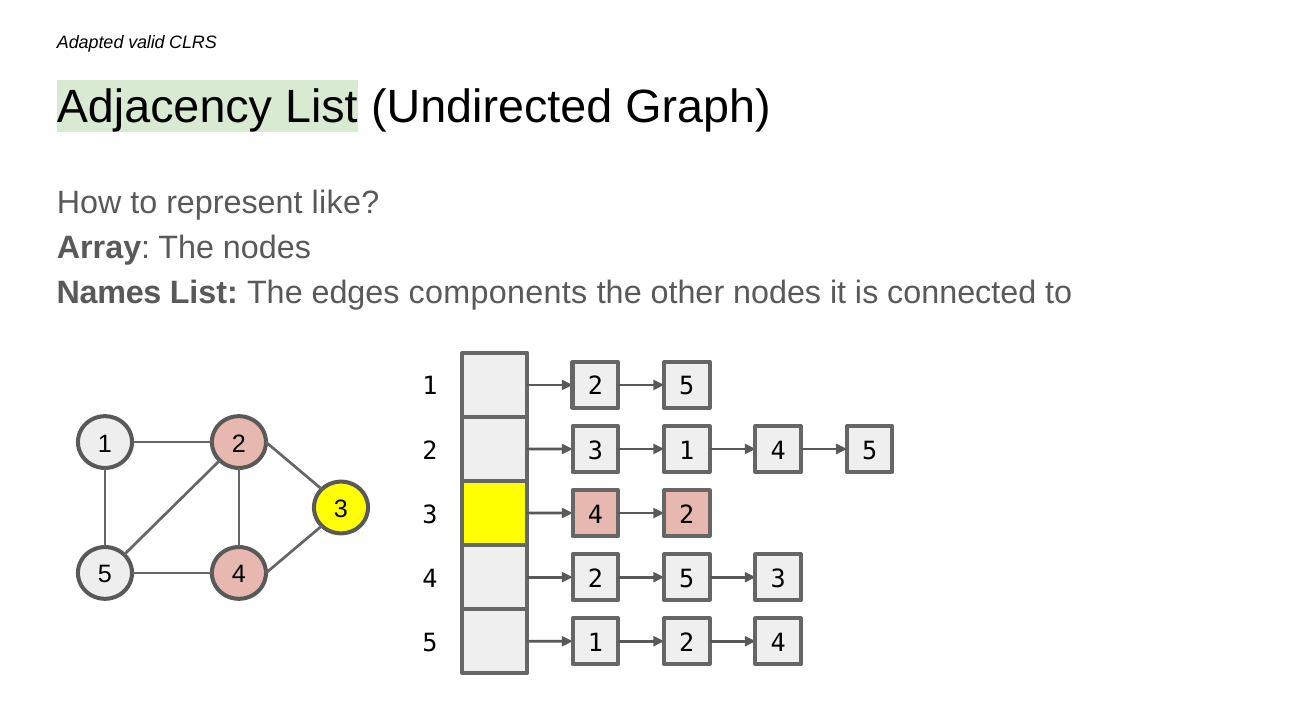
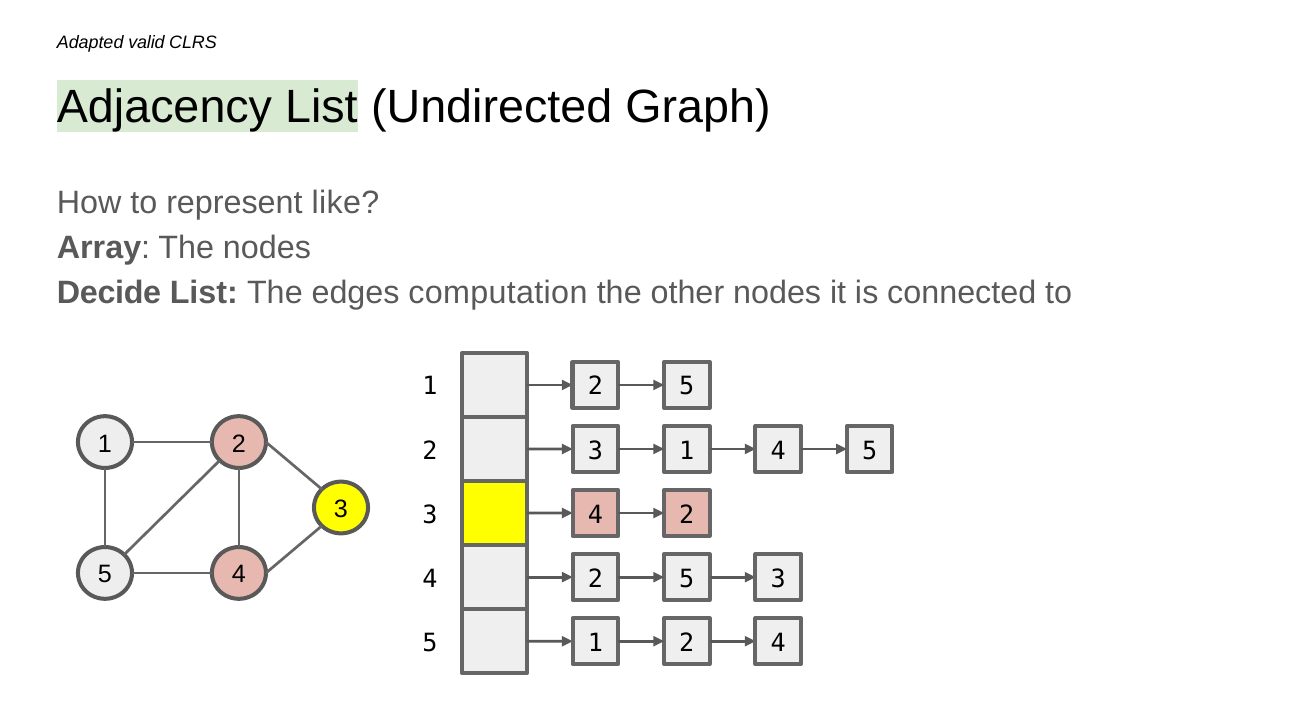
Names: Names -> Decide
components: components -> computation
